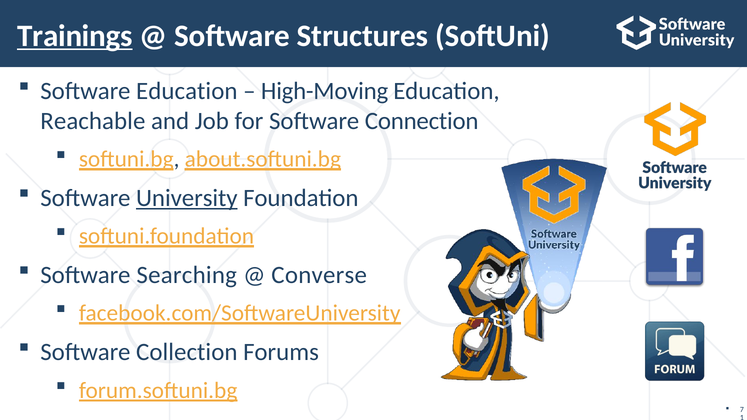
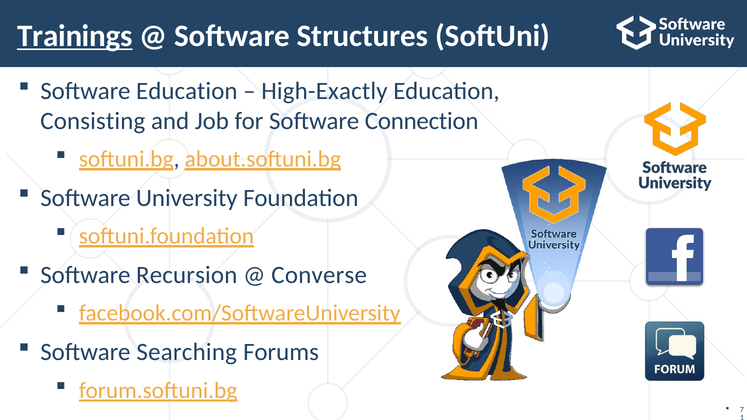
High-Moving: High-Moving -> High-Exactly
Reachable: Reachable -> Consisting
University underline: present -> none
Searching: Searching -> Recursion
Collection: Collection -> Searching
